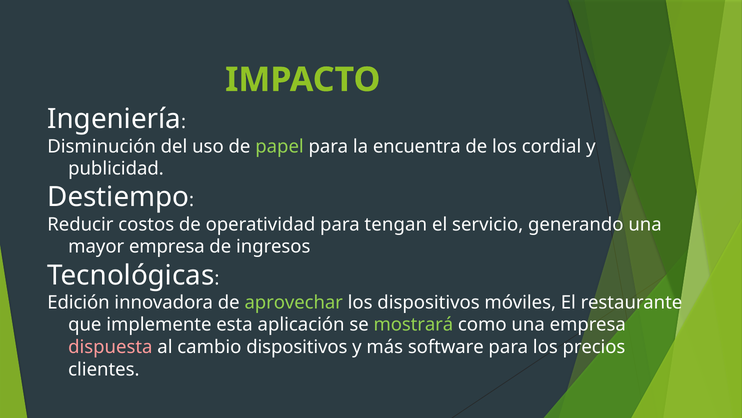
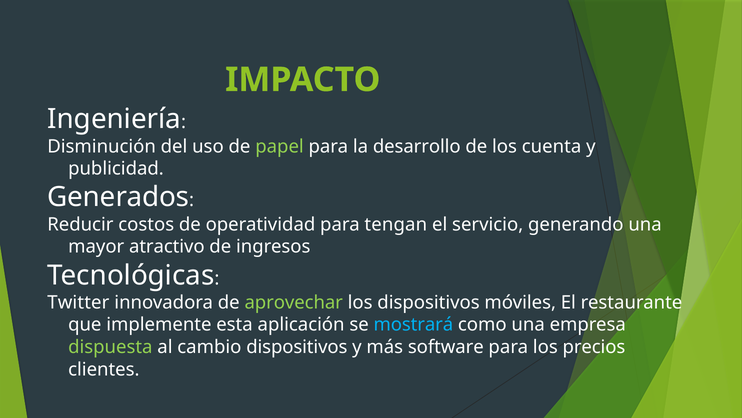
encuentra: encuentra -> desarrollo
cordial: cordial -> cuenta
Destiempo: Destiempo -> Generados
mayor empresa: empresa -> atractivo
Edición: Edición -> Twitter
mostrará colour: light green -> light blue
dispuesta colour: pink -> light green
